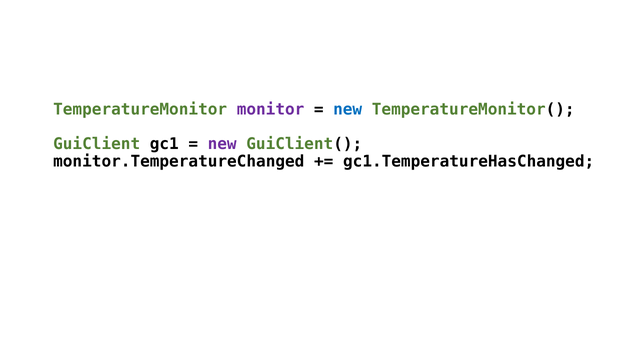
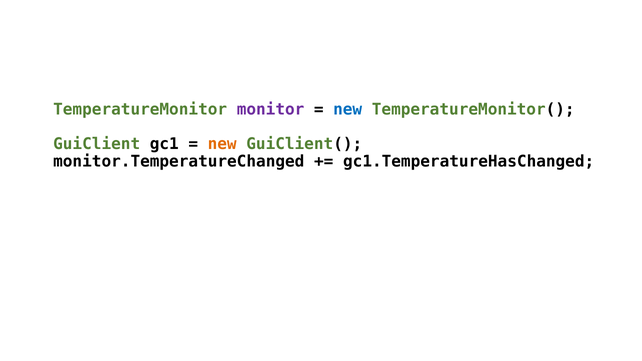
new at (222, 144) colour: purple -> orange
